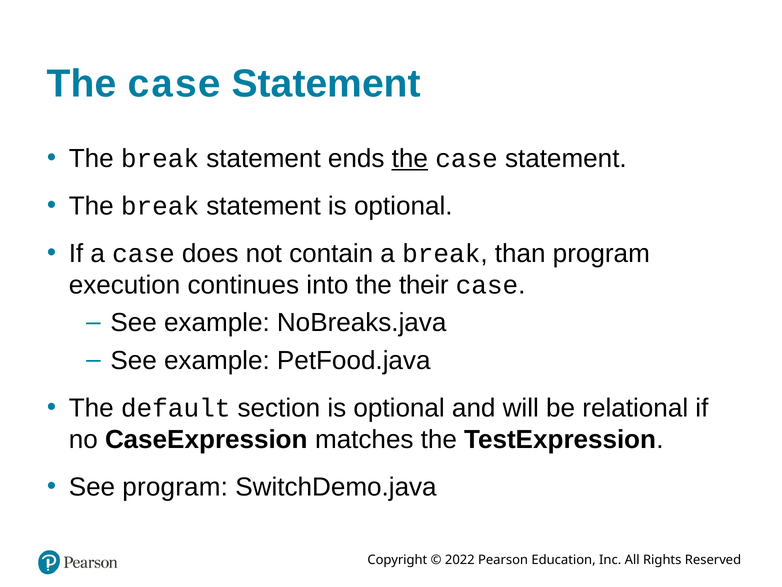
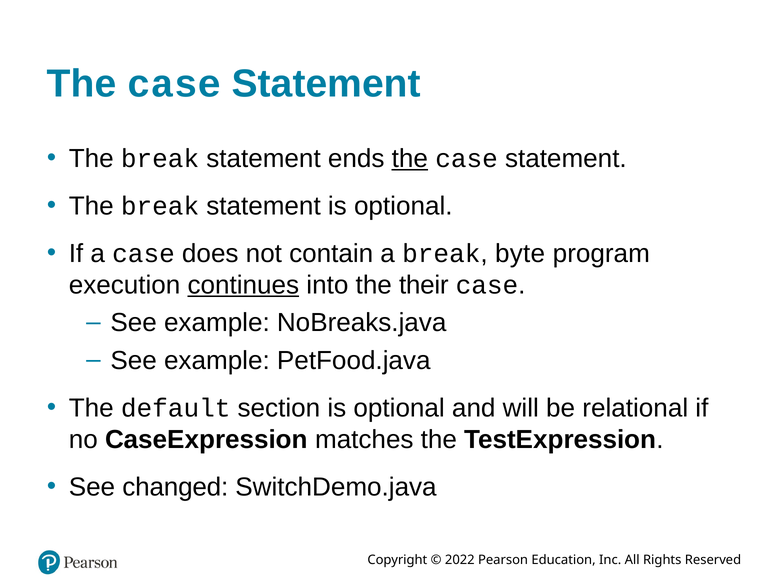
than: than -> byte
continues underline: none -> present
See program: program -> changed
